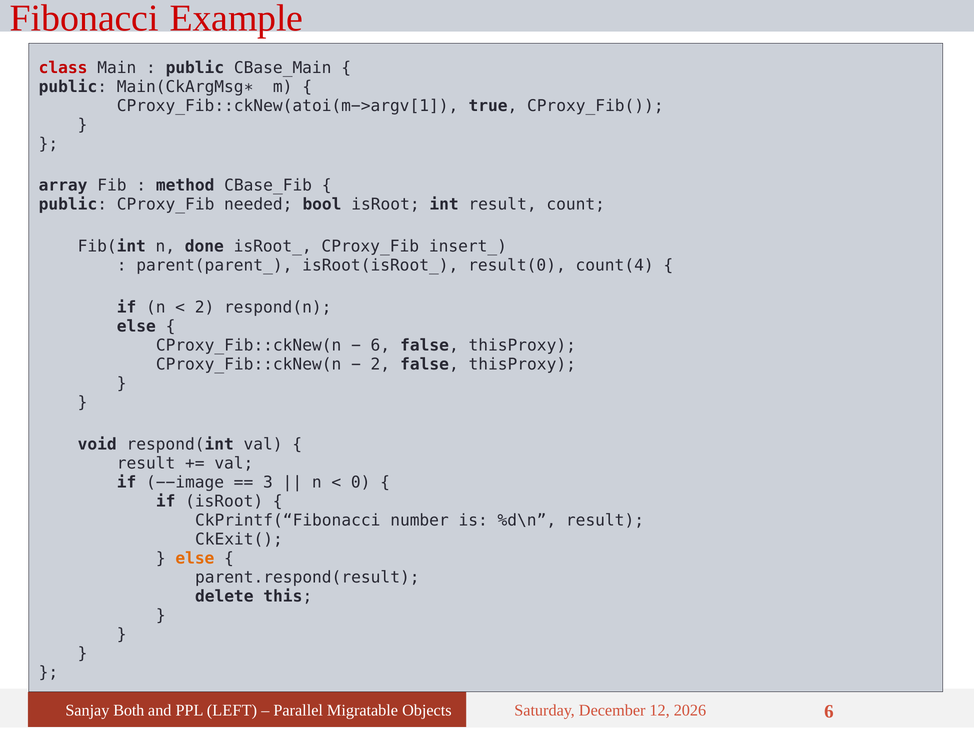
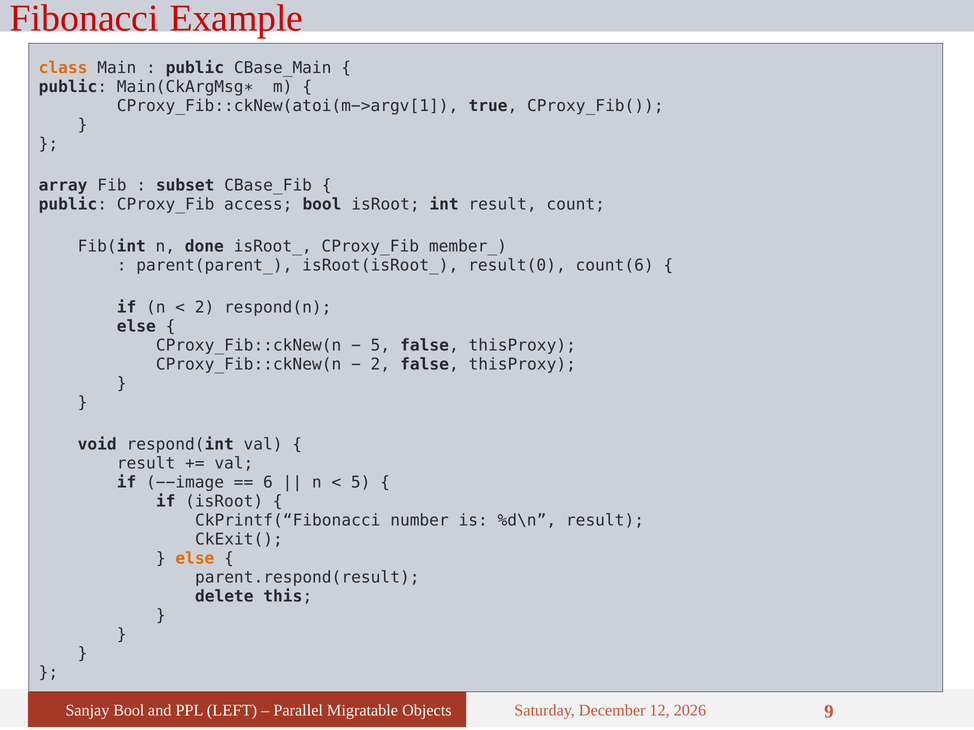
class colour: red -> orange
method: method -> subset
needed: needed -> access
insert_: insert_ -> member_
count(4: count(4 -> count(6
6 at (380, 346): 6 -> 5
3: 3 -> 6
0 at (361, 483): 0 -> 5
Sanjay Both: Both -> Bool
6 at (829, 712): 6 -> 9
